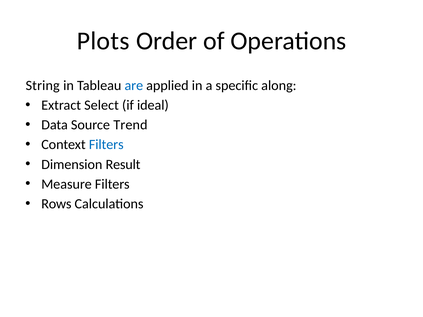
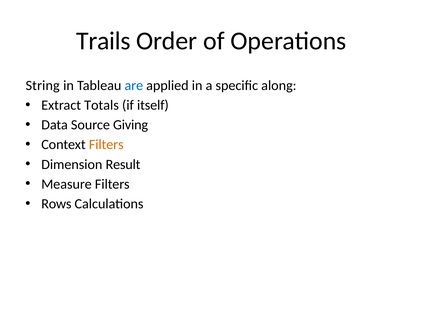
Plots: Plots -> Trails
Select: Select -> Totals
ideal: ideal -> itself
Trend: Trend -> Giving
Filters at (106, 145) colour: blue -> orange
